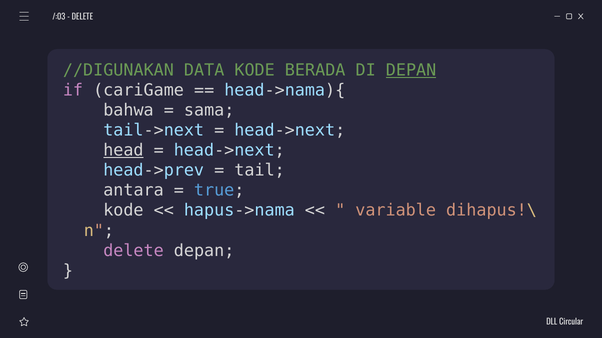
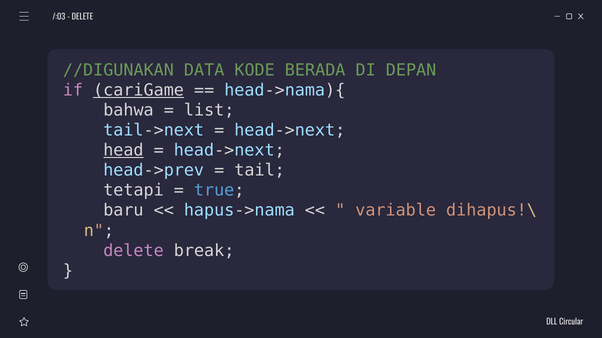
DEPAN at (411, 70) underline: present -> none
cariGame underline: none -> present
sama: sama -> list
antara: antara -> tetapi
kode at (123, 211): kode -> baru
delete depan: depan -> break
